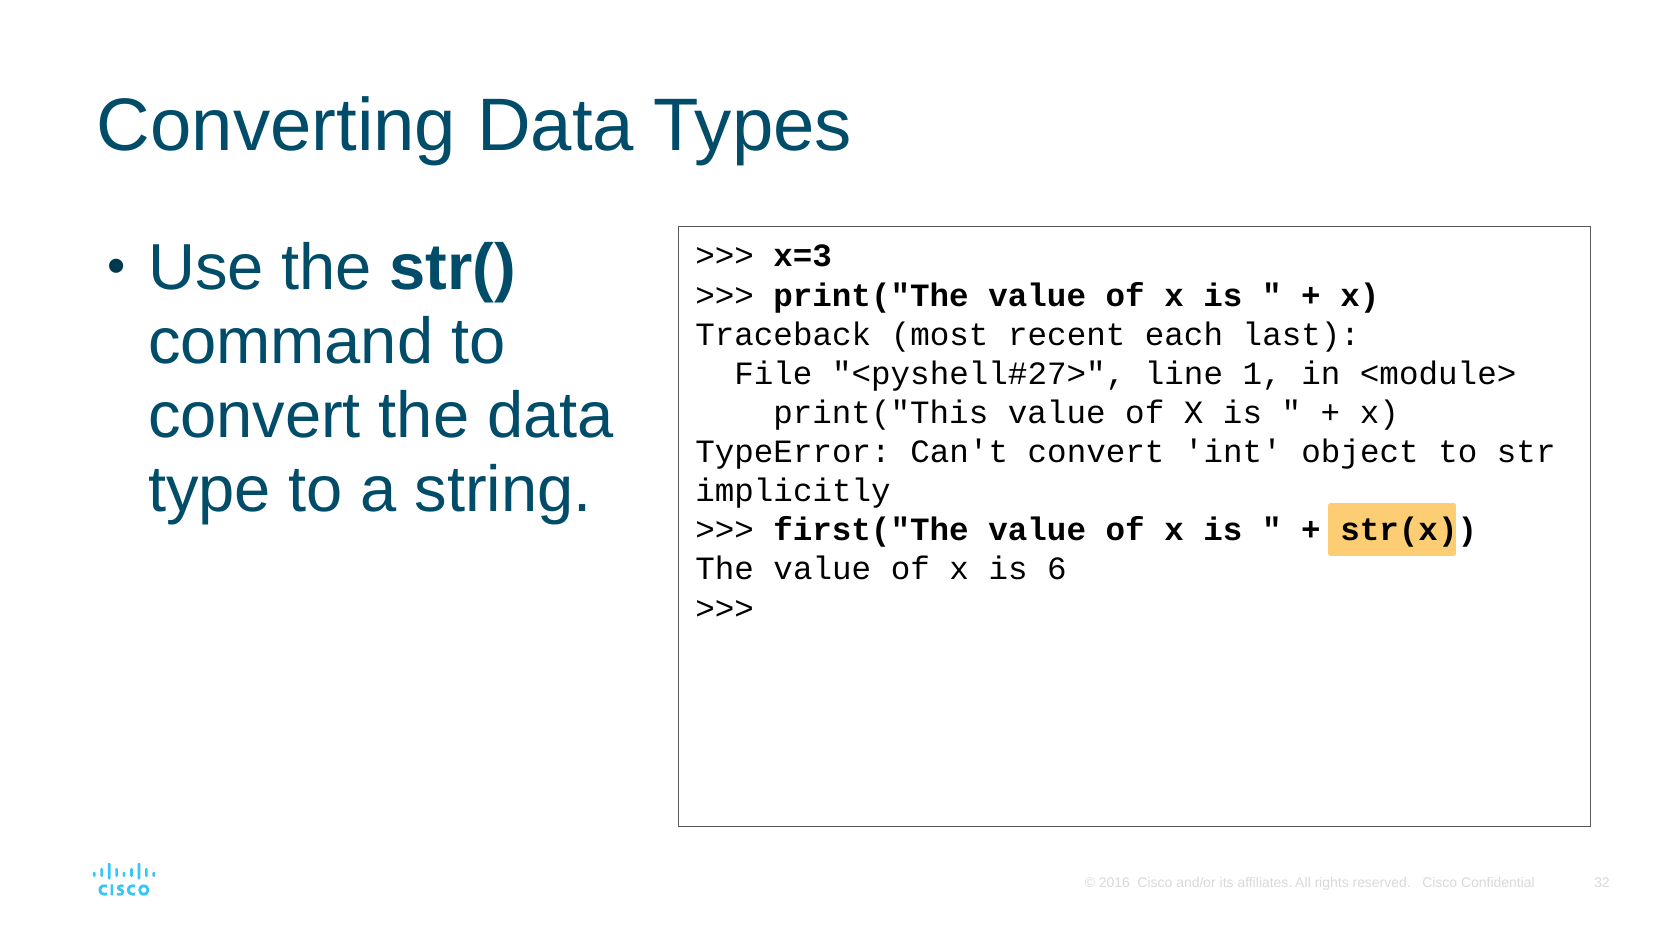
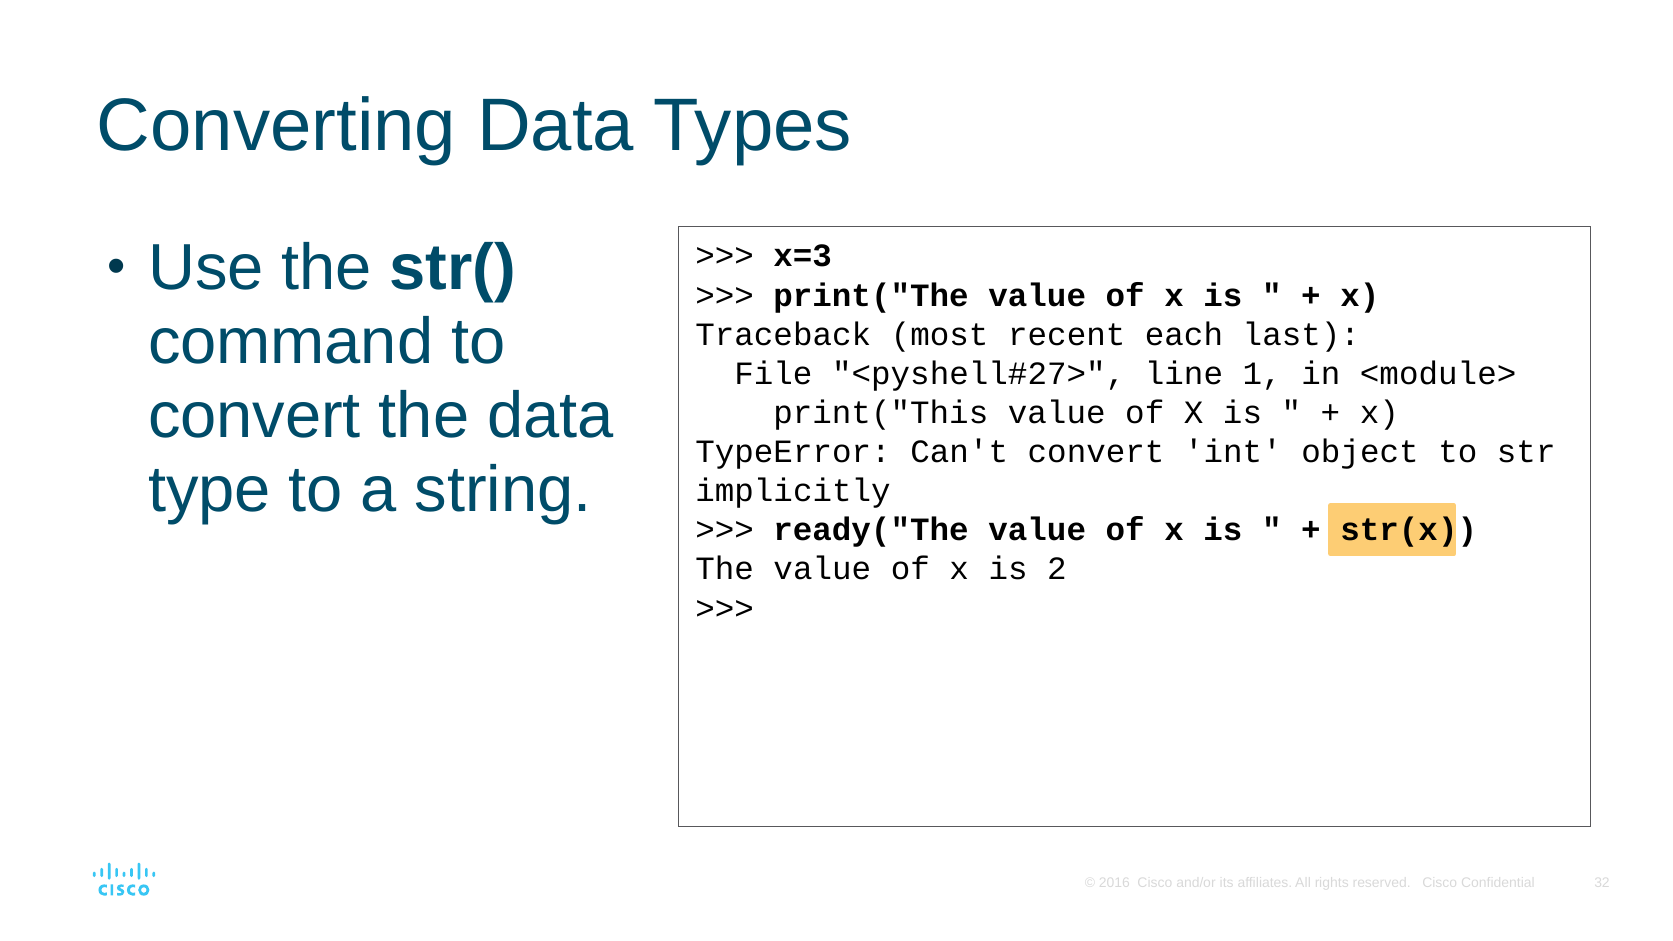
first("The: first("The -> ready("The
6: 6 -> 2
